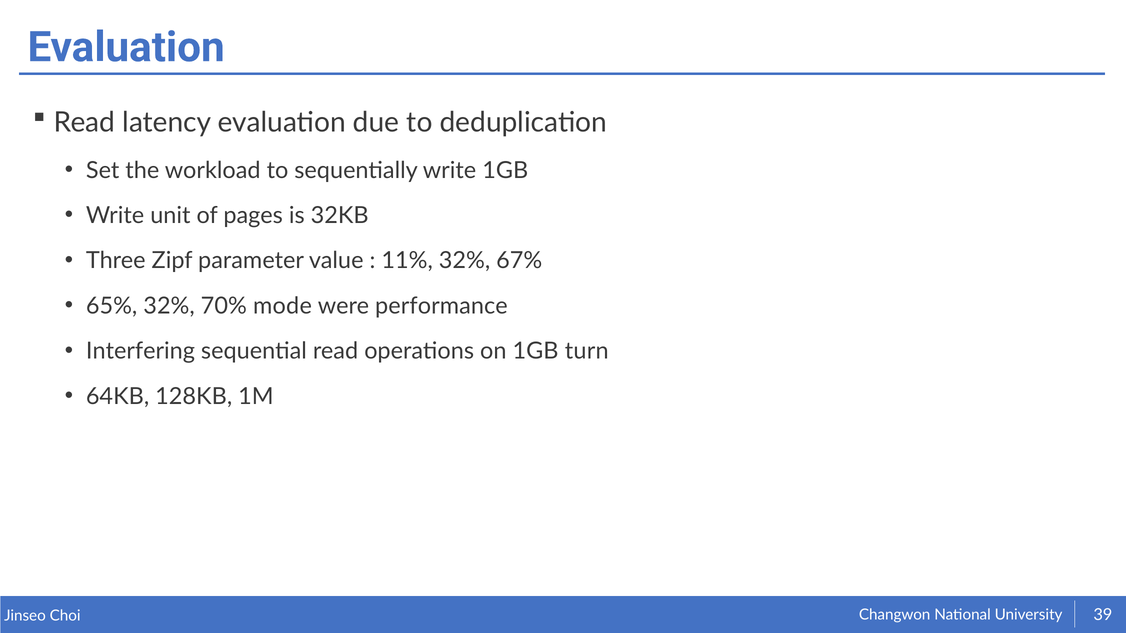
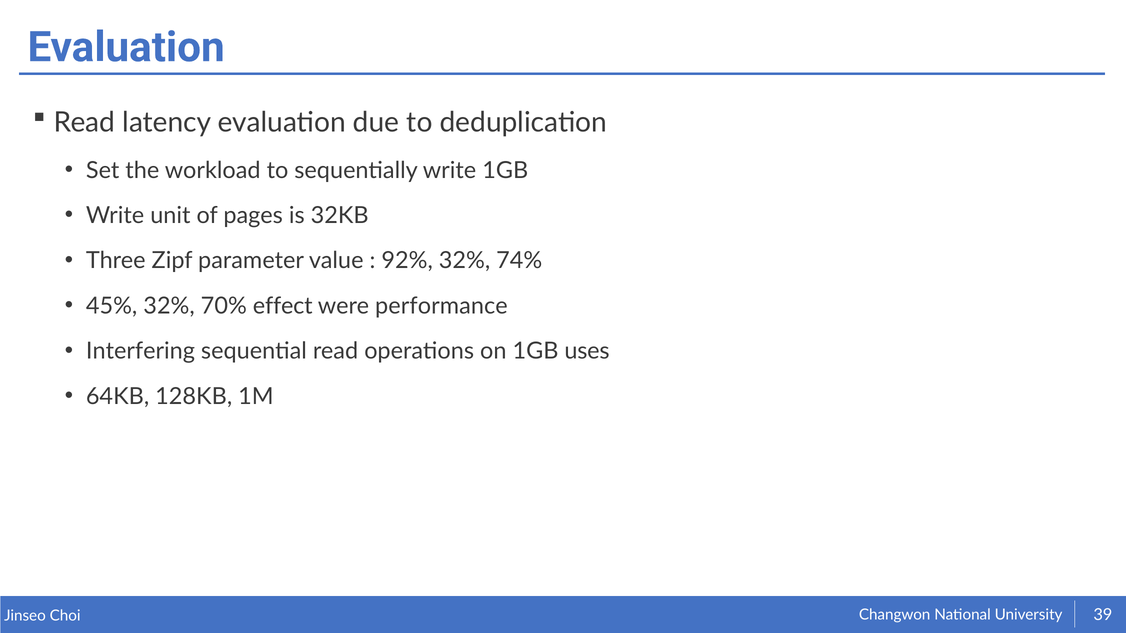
11%: 11% -> 92%
67%: 67% -> 74%
65%: 65% -> 45%
mode: mode -> effect
turn: turn -> uses
